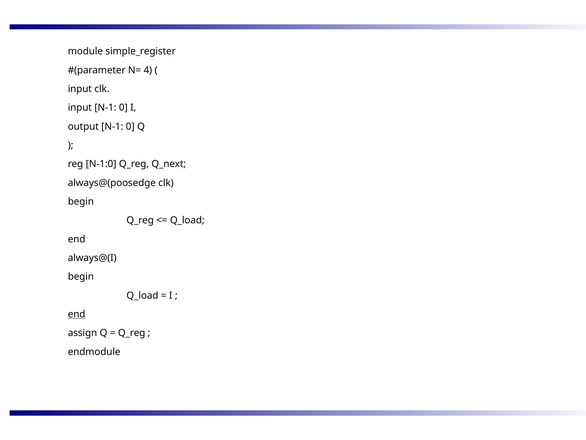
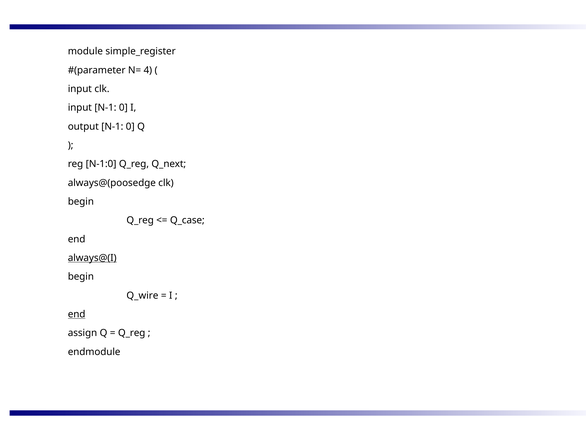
Q_load at (187, 220): Q_load -> Q_case
always@(I underline: none -> present
Q_load at (142, 295): Q_load -> Q_wire
